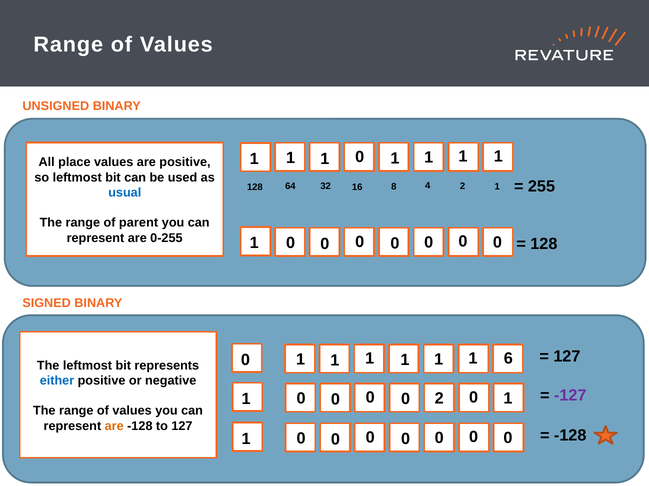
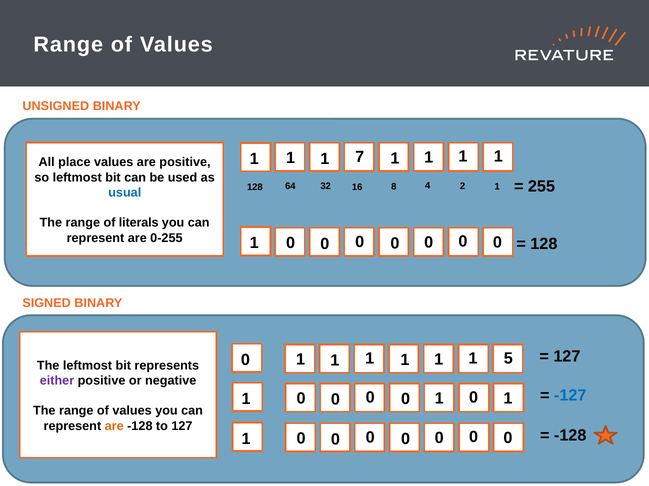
1 1 0: 0 -> 7
parent: parent -> literals
6: 6 -> 5
either colour: blue -> purple
0 0 2: 2 -> 1
-127 colour: purple -> blue
